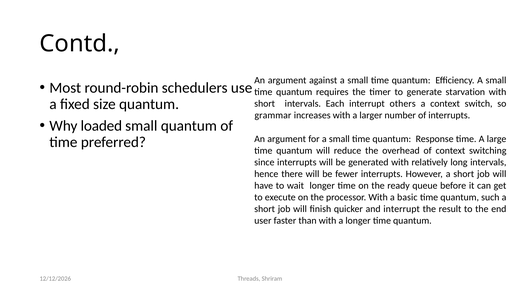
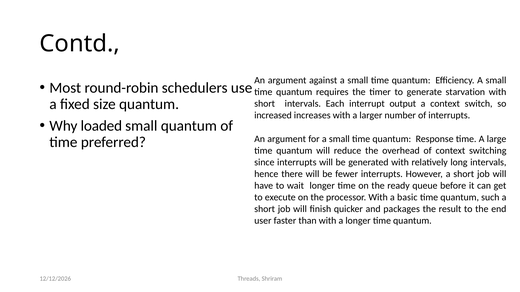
others: others -> output
grammar: grammar -> increased
and interrupt: interrupt -> packages
